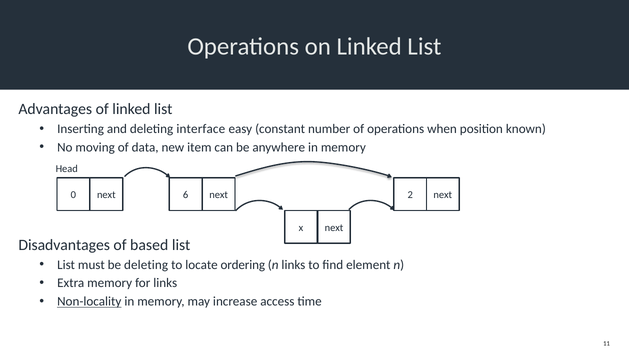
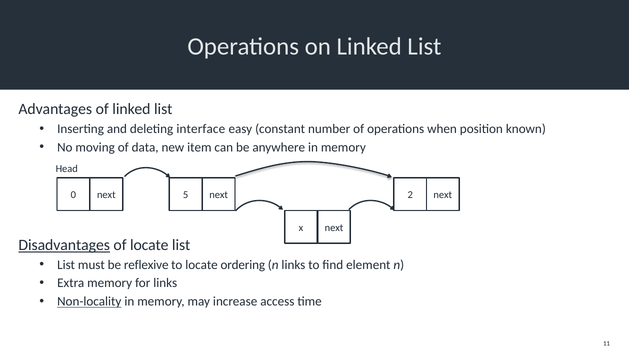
6: 6 -> 5
Disadvantages underline: none -> present
of based: based -> locate
be deleting: deleting -> reflexive
